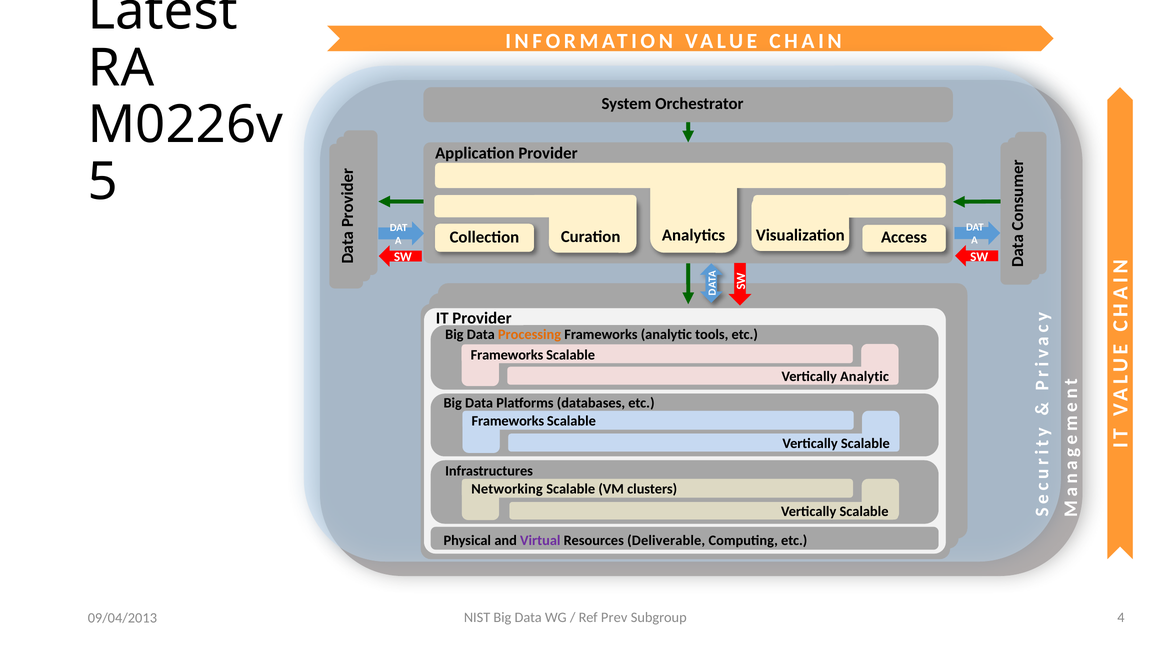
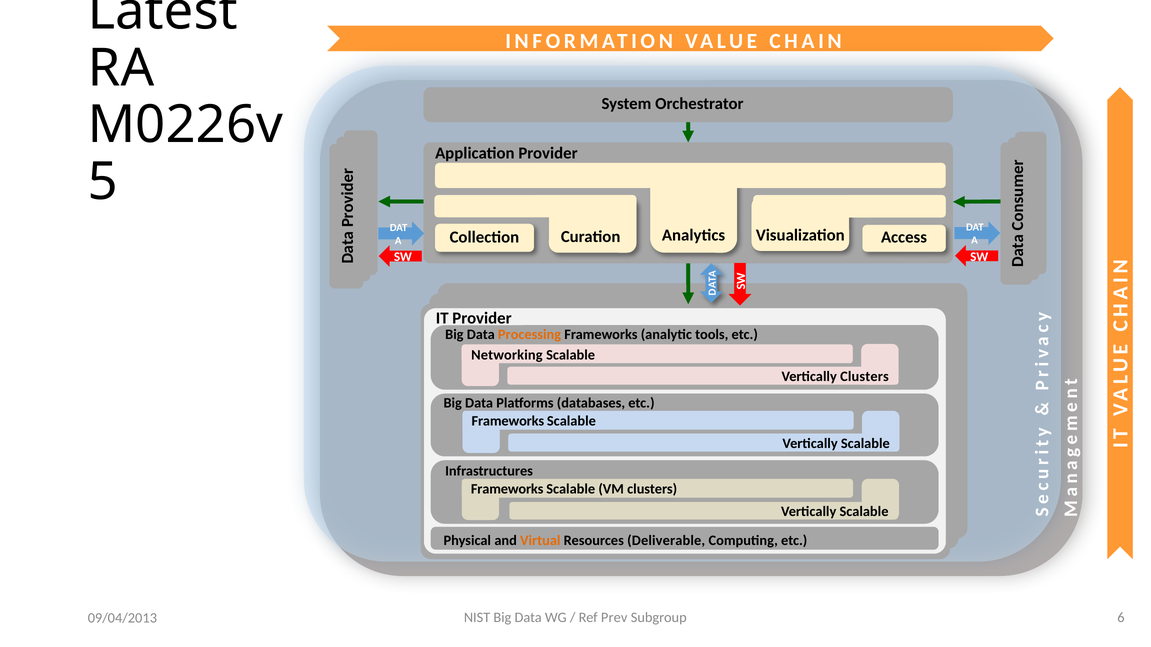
Frameworks at (507, 355): Frameworks -> Networking
Vertically Analytic: Analytic -> Clusters
Networking at (507, 490): Networking -> Frameworks
Virtual colour: purple -> orange
4: 4 -> 6
